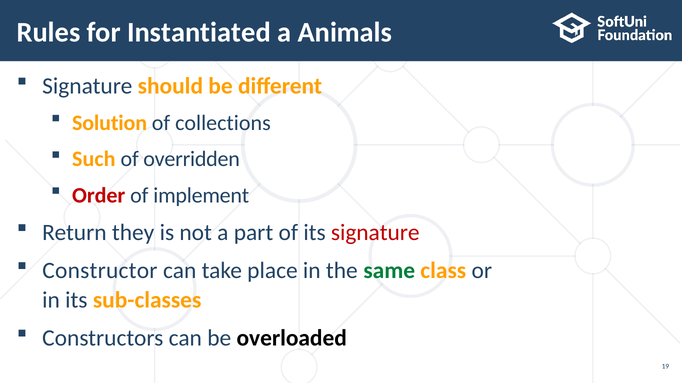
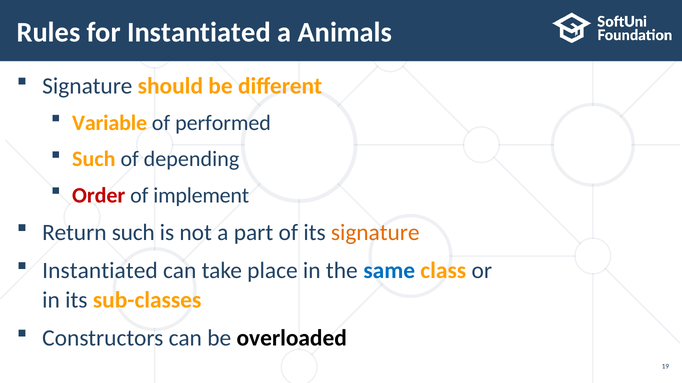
Solution: Solution -> Variable
collections: collections -> performed
overridden: overridden -> depending
Return they: they -> such
signature at (375, 233) colour: red -> orange
Constructor at (100, 271): Constructor -> Instantiated
same colour: green -> blue
